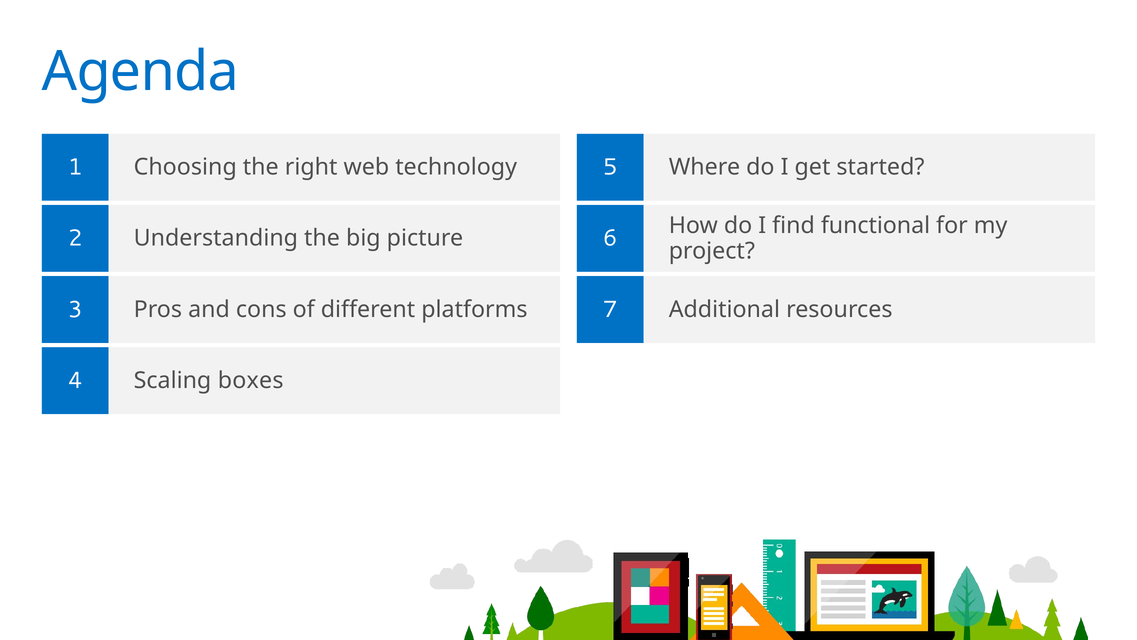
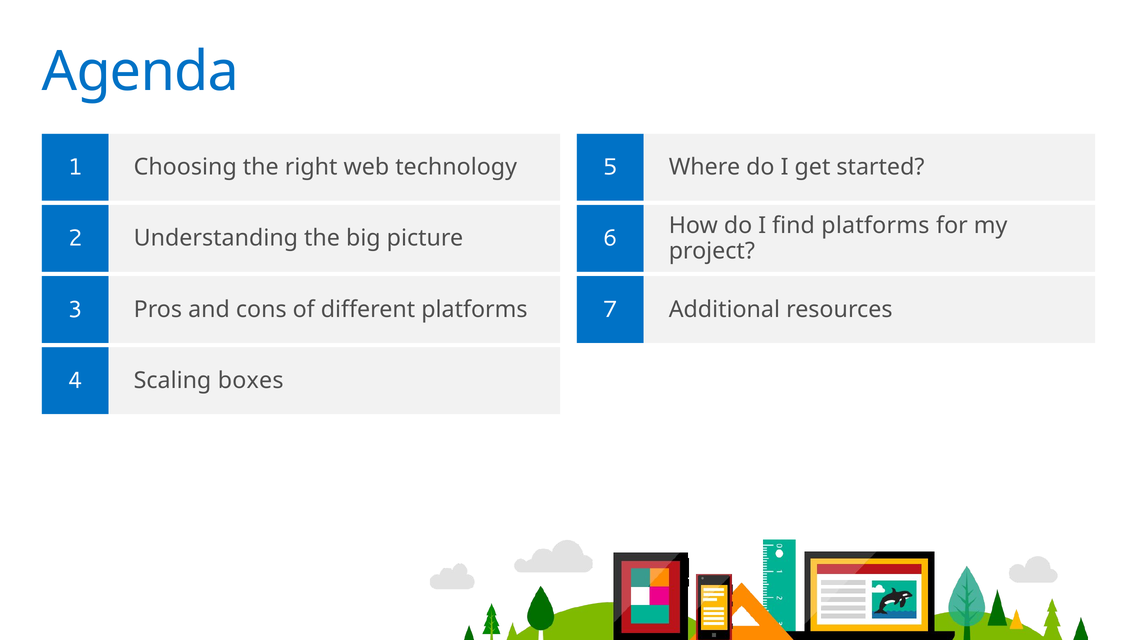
find functional: functional -> platforms
